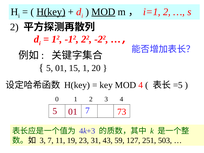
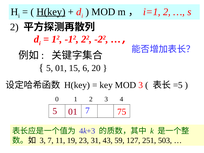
MOD at (103, 12) underline: present -> none
15 1: 1 -> 6
MOD 4: 4 -> 3
73: 73 -> 75
